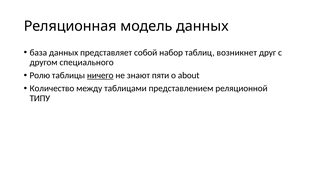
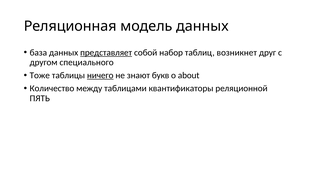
представляет underline: none -> present
Ролю: Ролю -> Тоже
пяти: пяти -> букв
представлением: представлением -> квантификаторы
ТИПУ: ТИПУ -> ПЯТЬ
